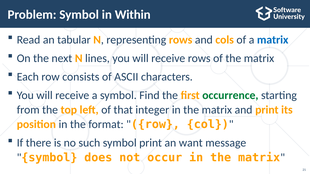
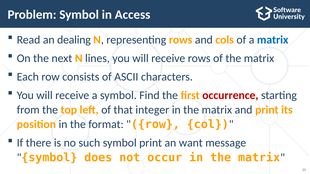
Within: Within -> Access
tabular: tabular -> dealing
occurrence colour: green -> red
